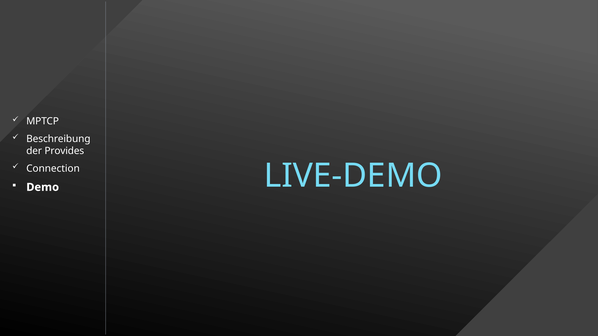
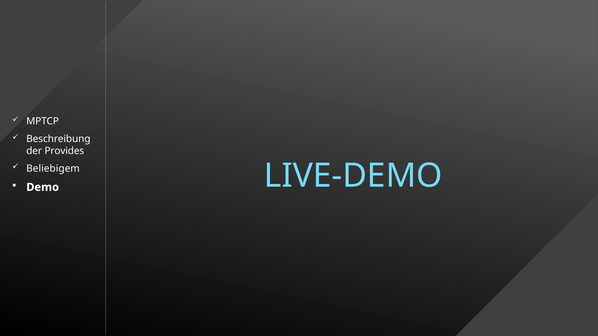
Connection: Connection -> Beliebigem
